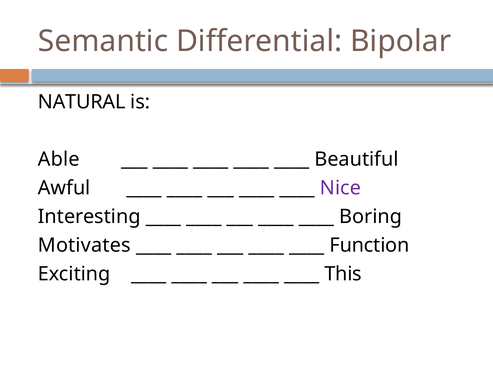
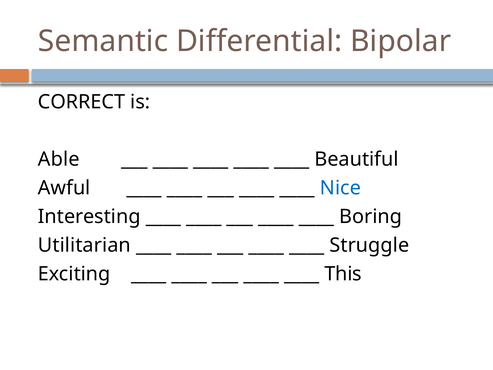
NATURAL: NATURAL -> CORRECT
Nice colour: purple -> blue
Motivates: Motivates -> Utilitarian
Function: Function -> Struggle
